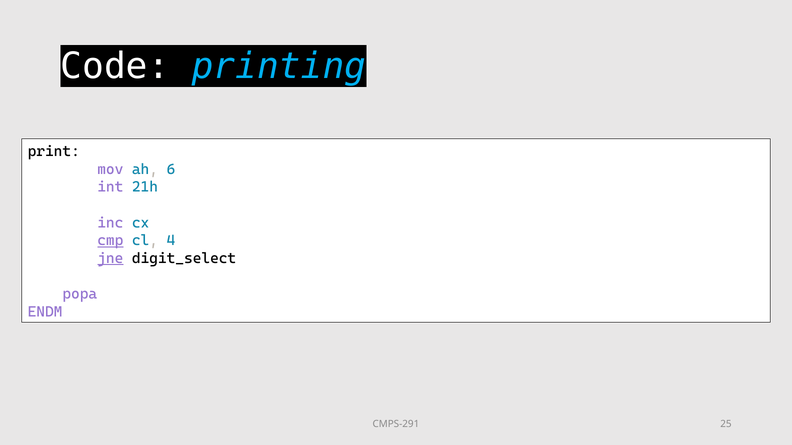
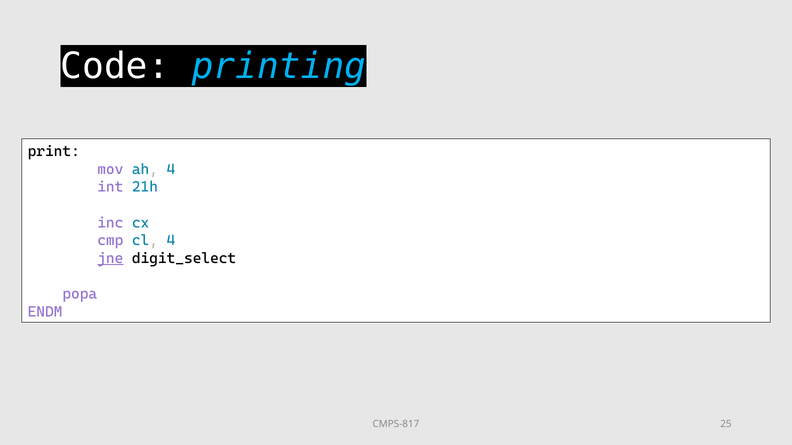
ah 6: 6 -> 4
cmp underline: present -> none
CMPS-291: CMPS-291 -> CMPS-817
